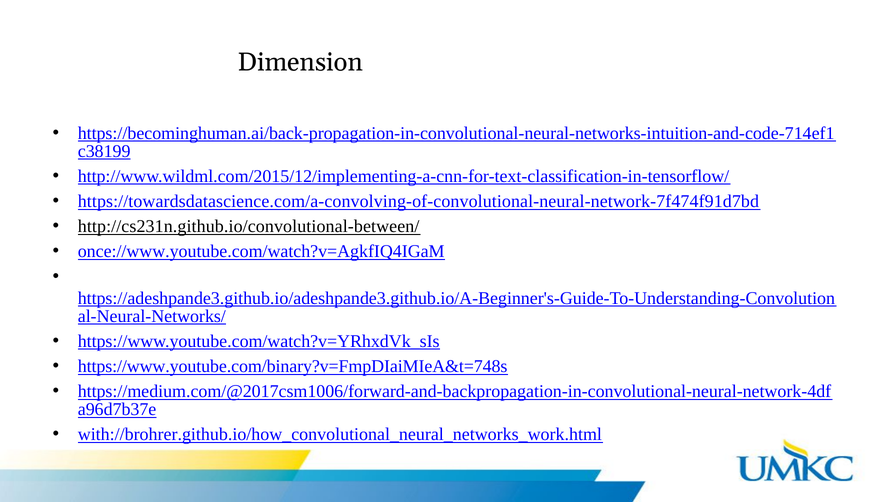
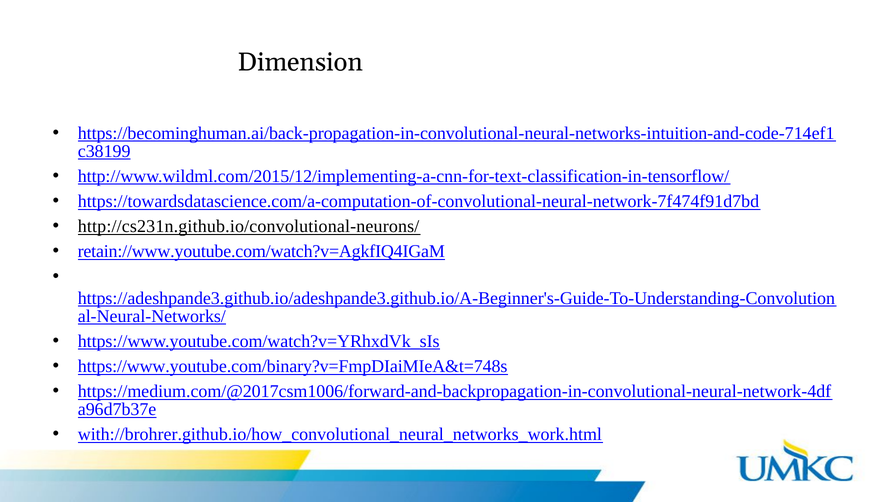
https://towardsdatascience.com/a-convolving-of-convolutional-neural-network-7f474f91d7bd: https://towardsdatascience.com/a-convolving-of-convolutional-neural-network-7f474f91d7bd -> https://towardsdatascience.com/a-computation-of-convolutional-neural-network-7f474f91d7bd
http://cs231n.github.io/convolutional-between/: http://cs231n.github.io/convolutional-between/ -> http://cs231n.github.io/convolutional-neurons/
once://www.youtube.com/watch?v=AgkfIQ4IGaM: once://www.youtube.com/watch?v=AgkfIQ4IGaM -> retain://www.youtube.com/watch?v=AgkfIQ4IGaM
